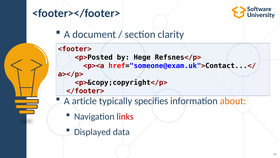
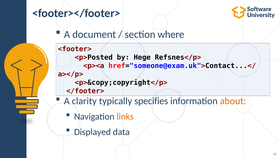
clarity: clarity -> where
article: article -> clarity
links colour: red -> orange
